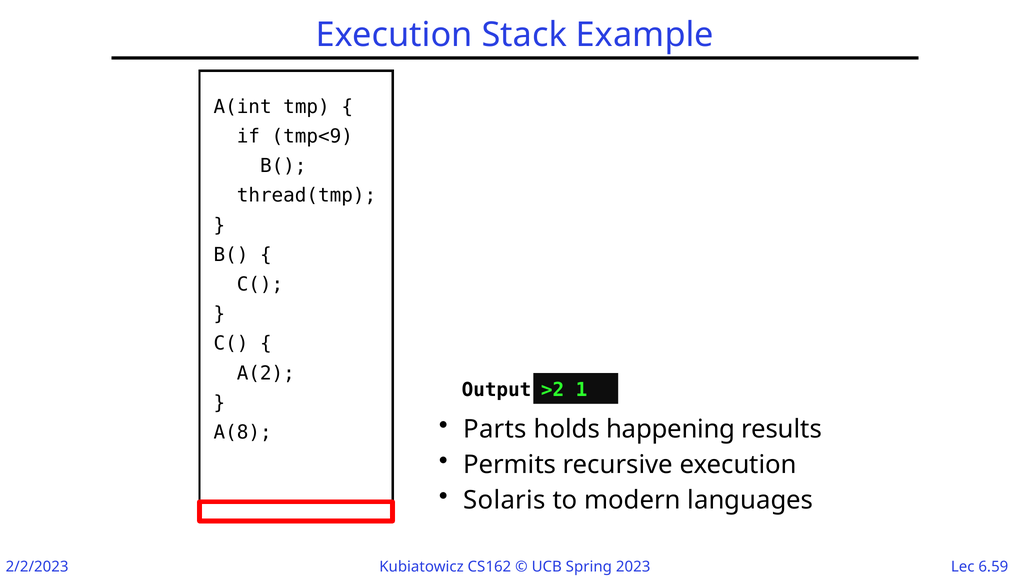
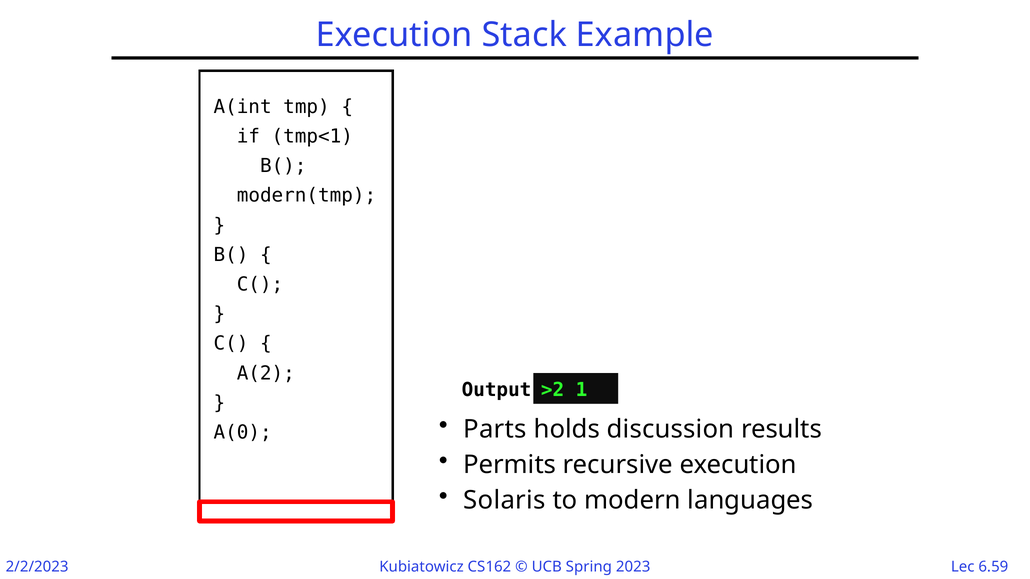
tmp<9: tmp<9 -> tmp<1
thread(tmp: thread(tmp -> modern(tmp
happening: happening -> discussion
A(8: A(8 -> A(0
